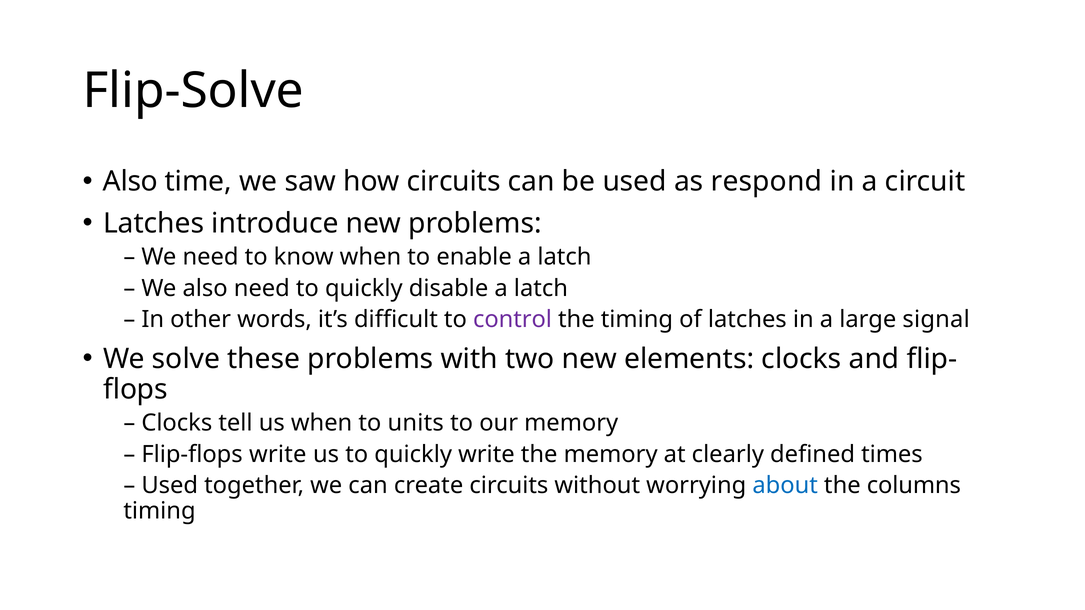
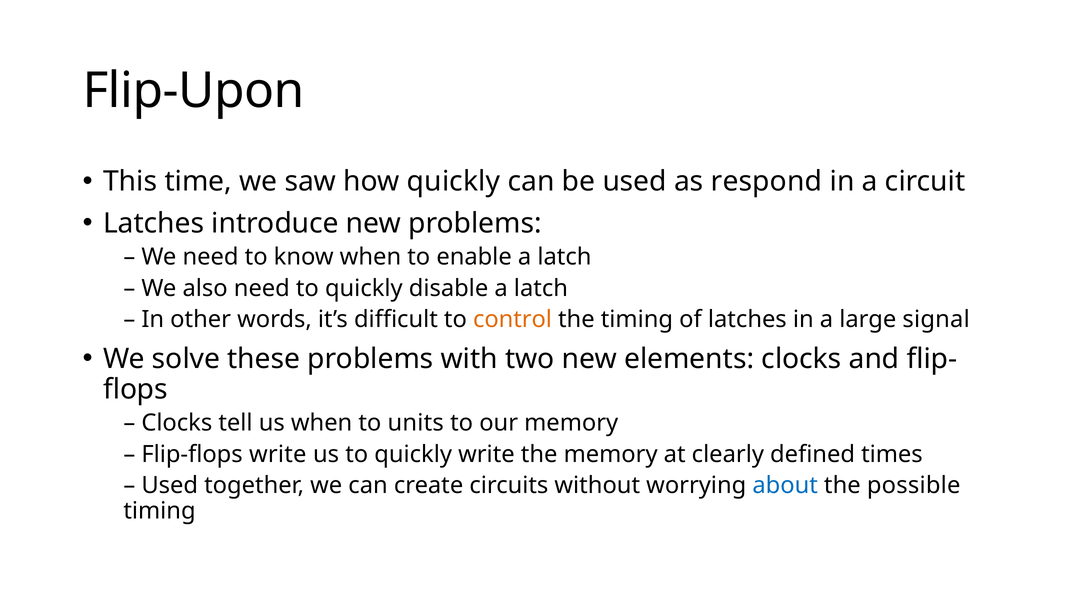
Flip-Solve: Flip-Solve -> Flip-Upon
Also at (130, 182): Also -> This
how circuits: circuits -> quickly
control colour: purple -> orange
columns: columns -> possible
